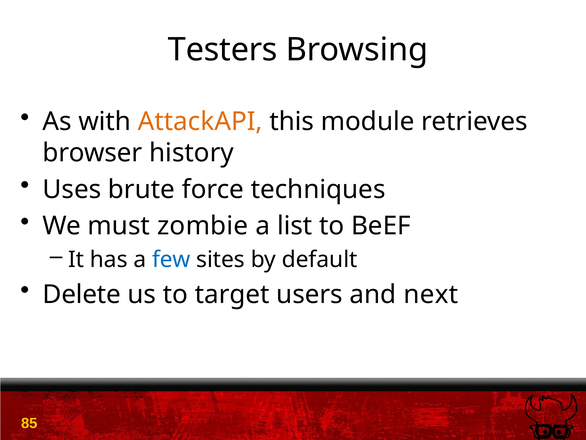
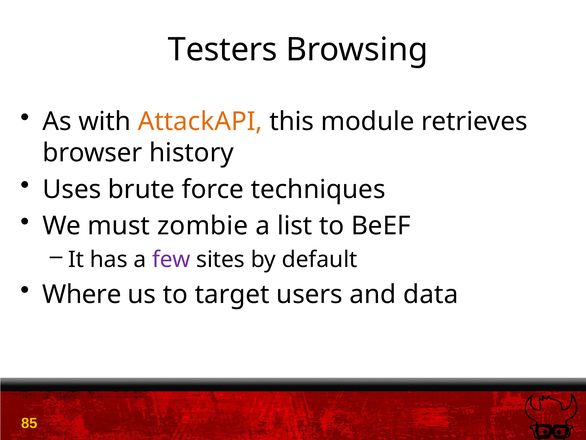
few colour: blue -> purple
Delete: Delete -> Where
next: next -> data
